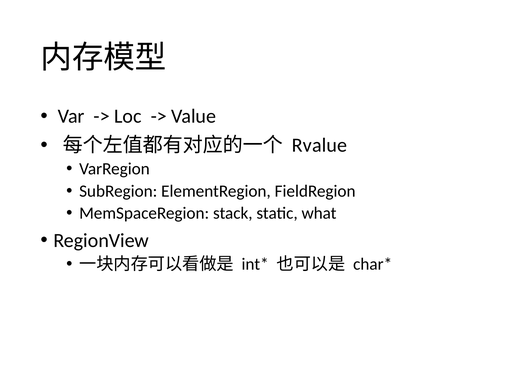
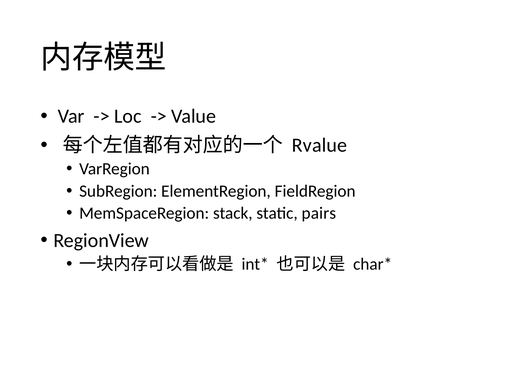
what: what -> pairs
